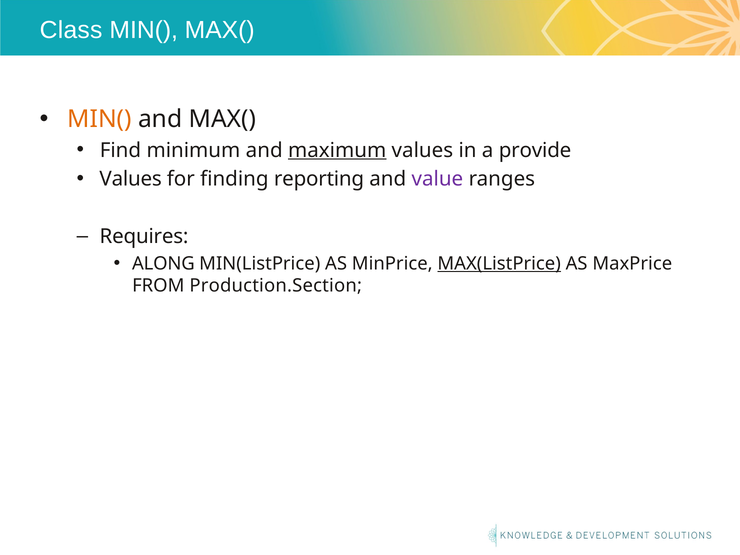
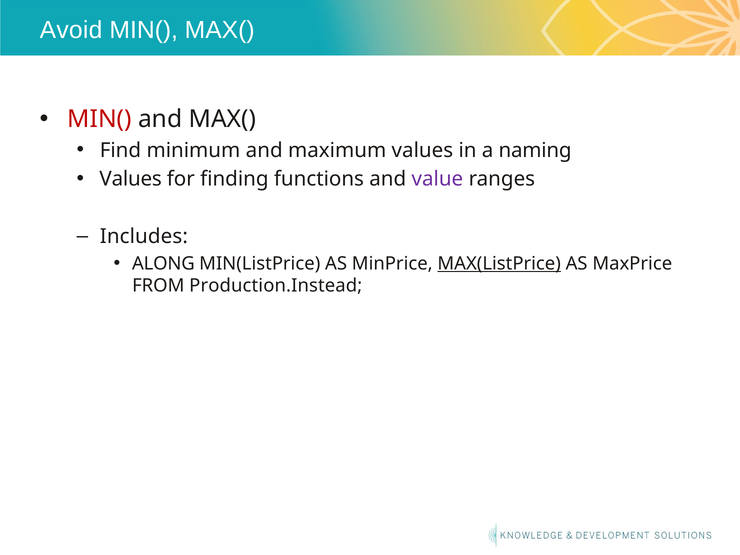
Class: Class -> Avoid
MIN( at (100, 119) colour: orange -> red
maximum underline: present -> none
provide: provide -> naming
reporting: reporting -> functions
Requires: Requires -> Includes
Production.Section: Production.Section -> Production.Instead
